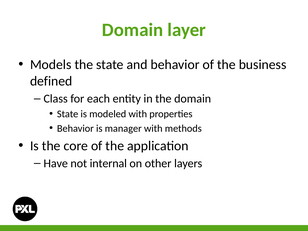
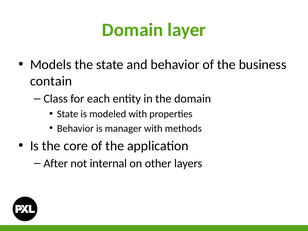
defined: defined -> contain
Have: Have -> After
